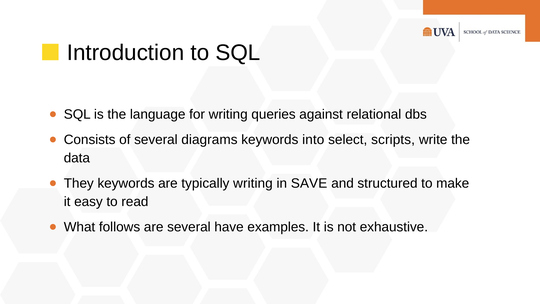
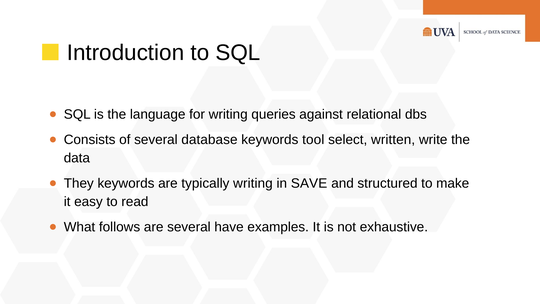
diagrams: diagrams -> database
into: into -> tool
scripts: scripts -> written
